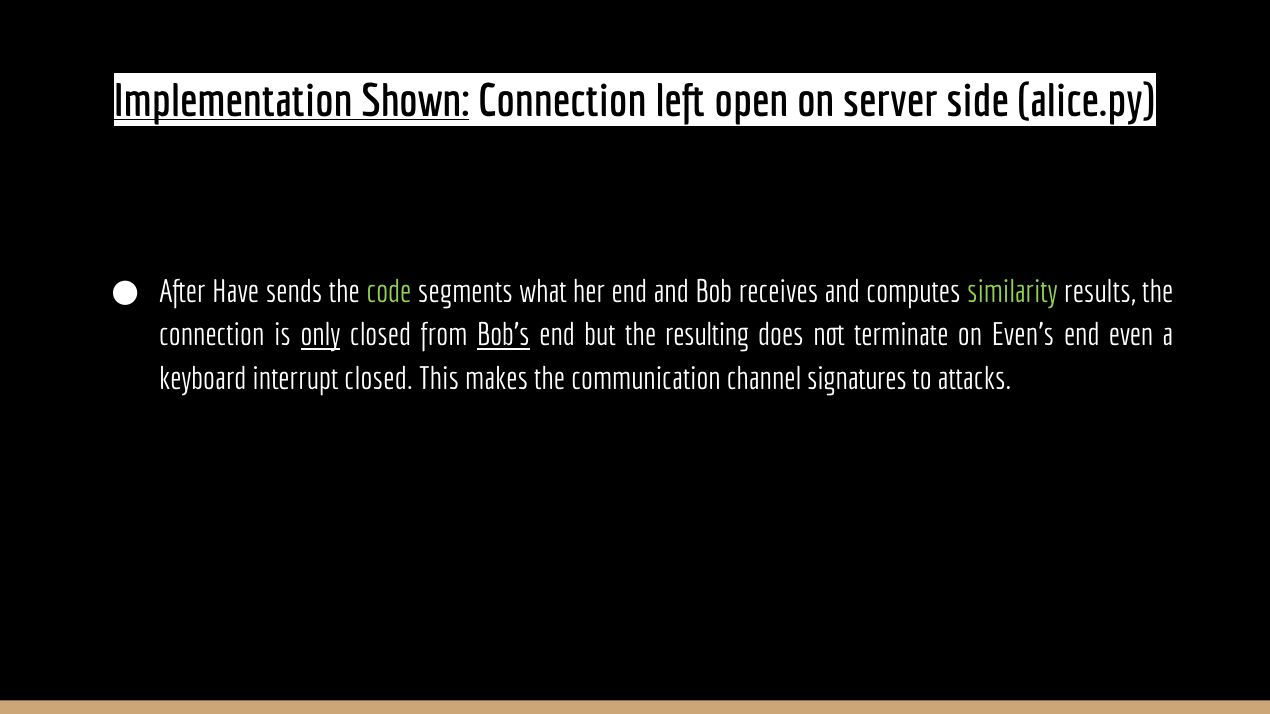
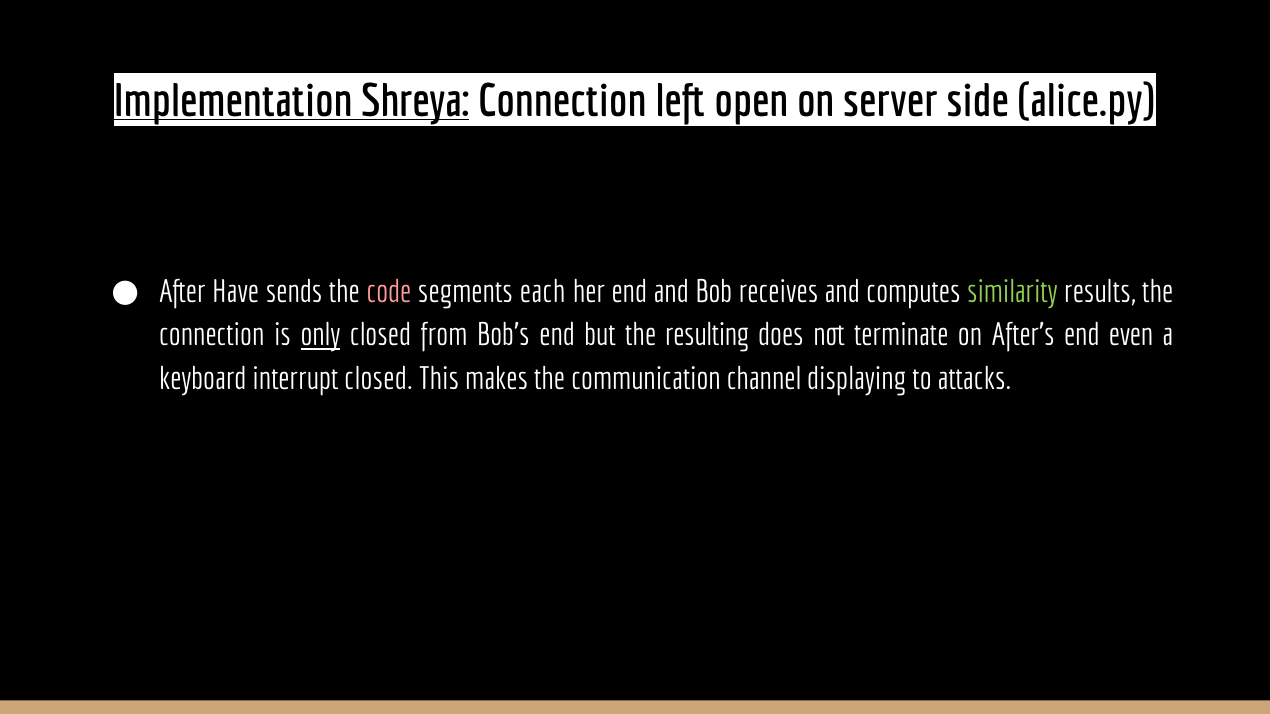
Shown: Shown -> Shreya
code colour: light green -> pink
what: what -> each
Bob’s underline: present -> none
Even’s: Even’s -> After’s
signatures: signatures -> displaying
